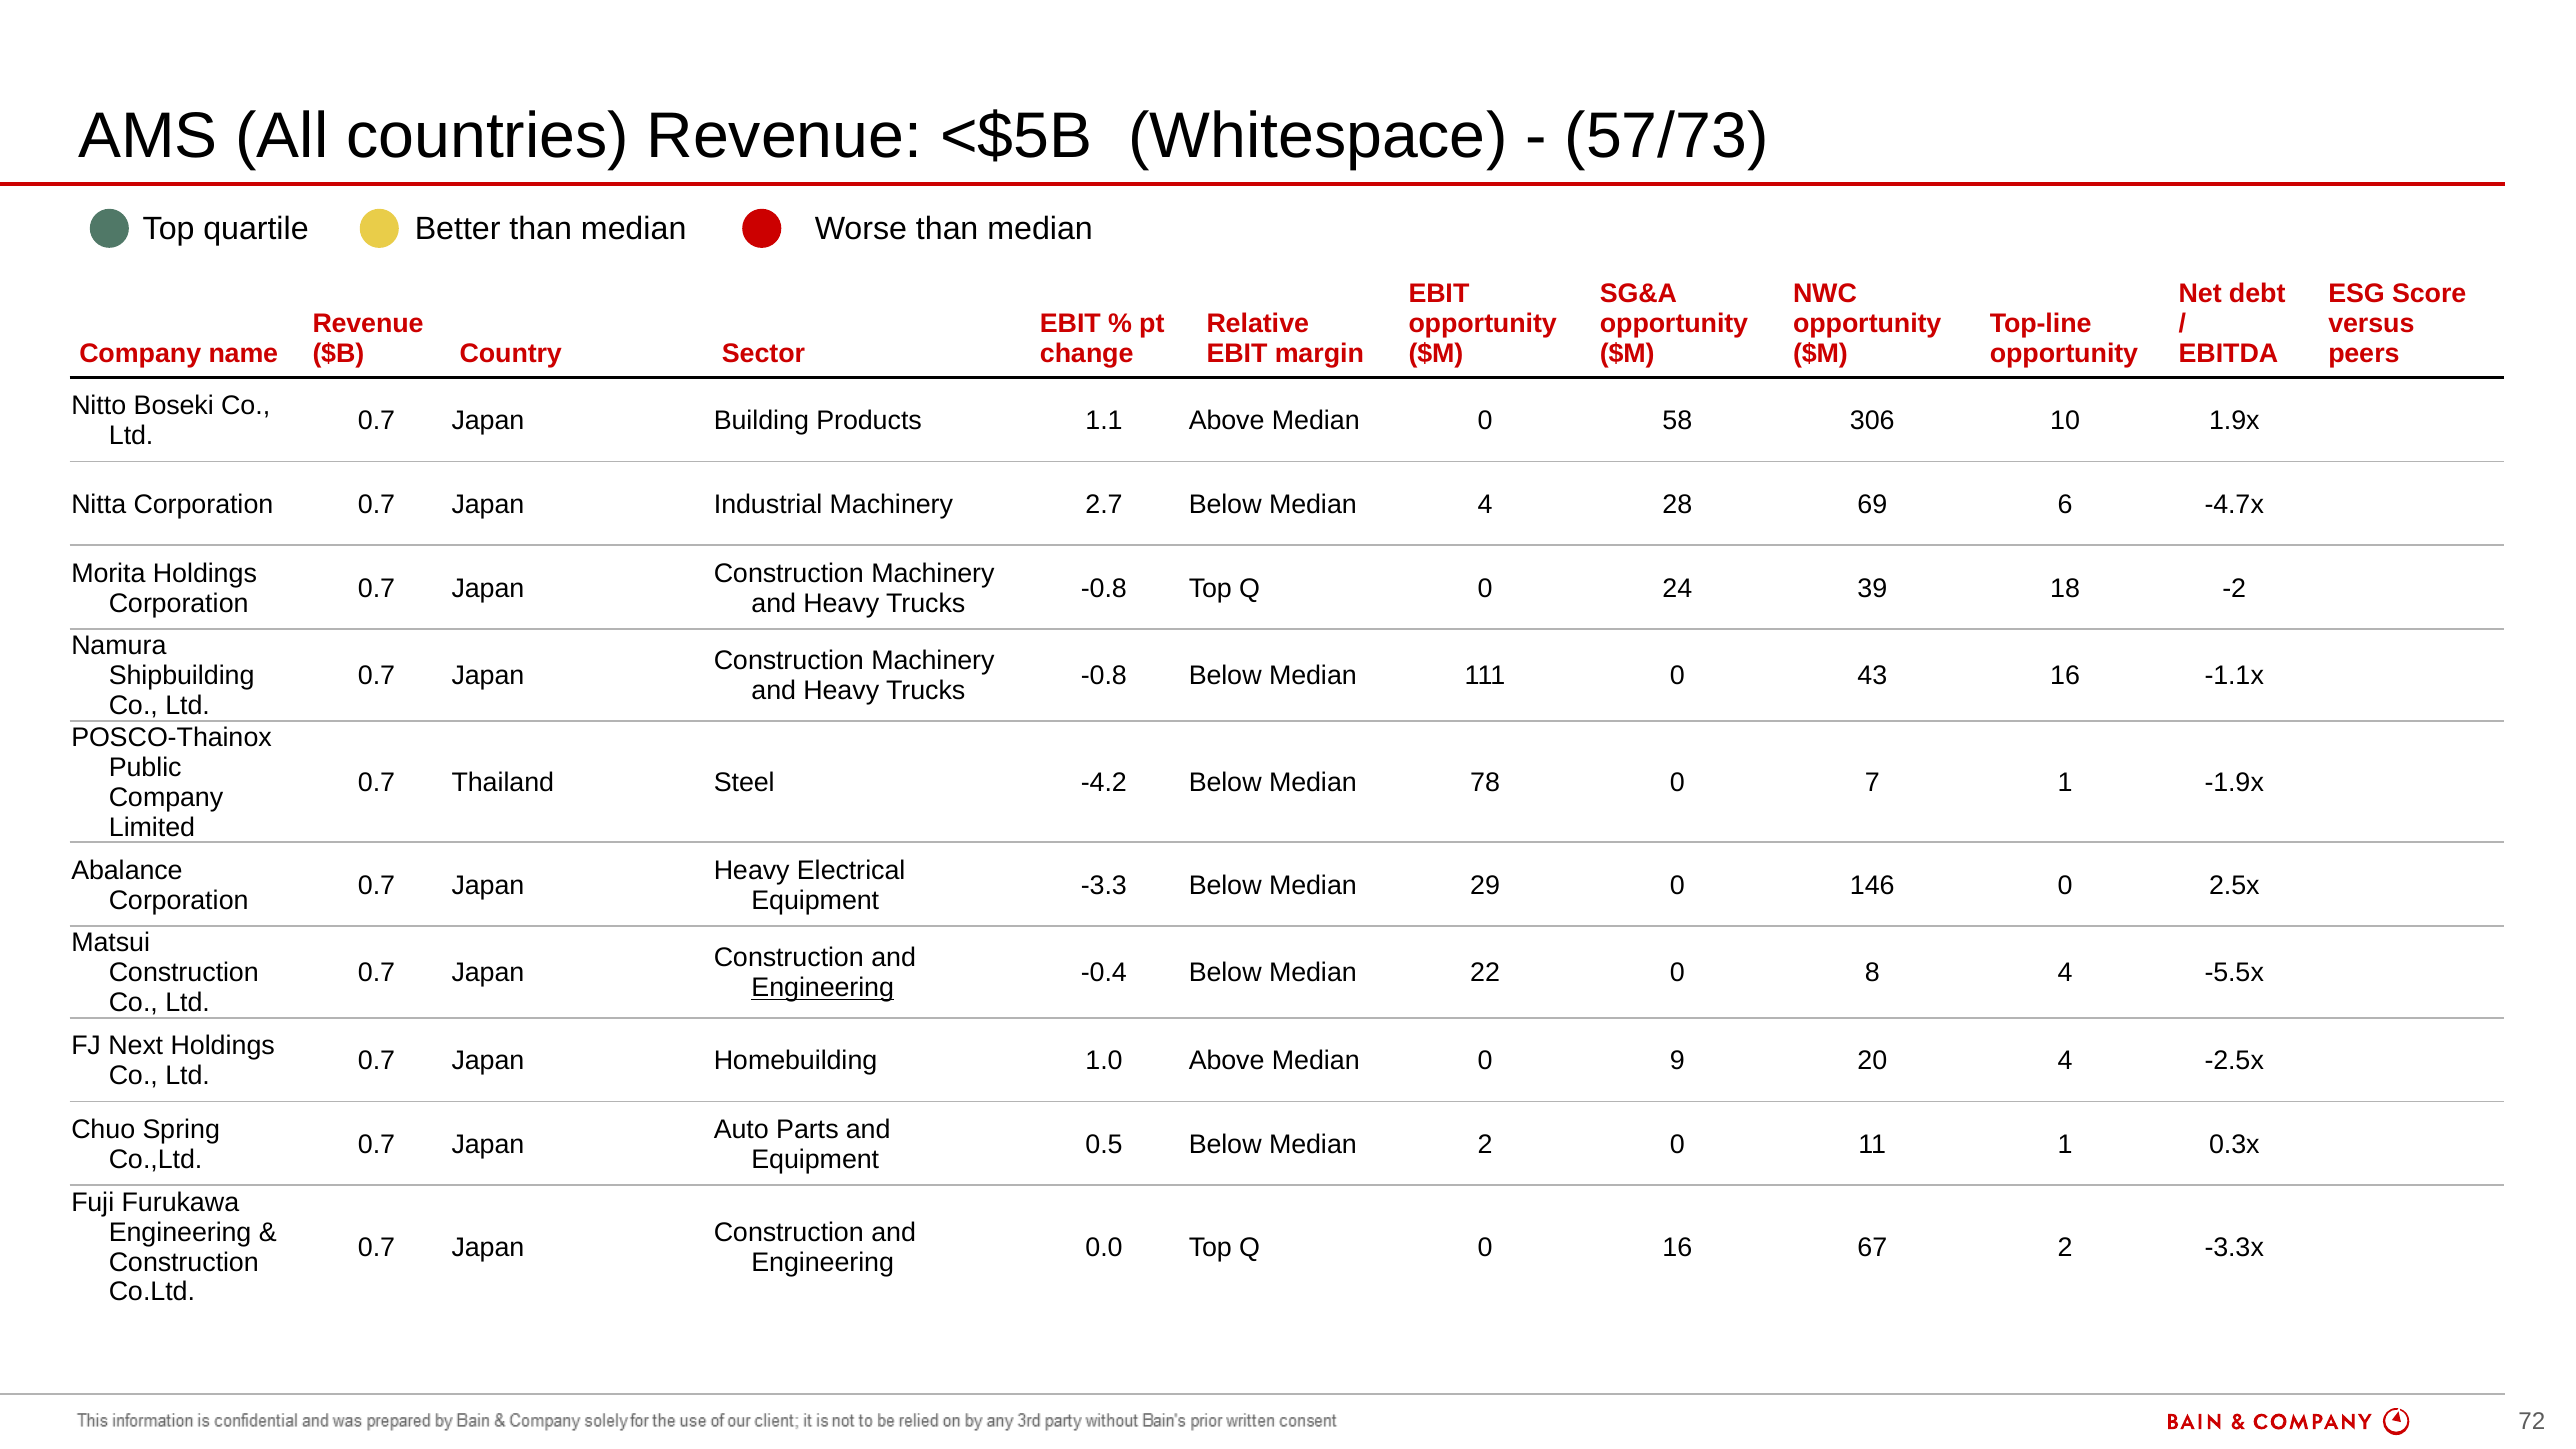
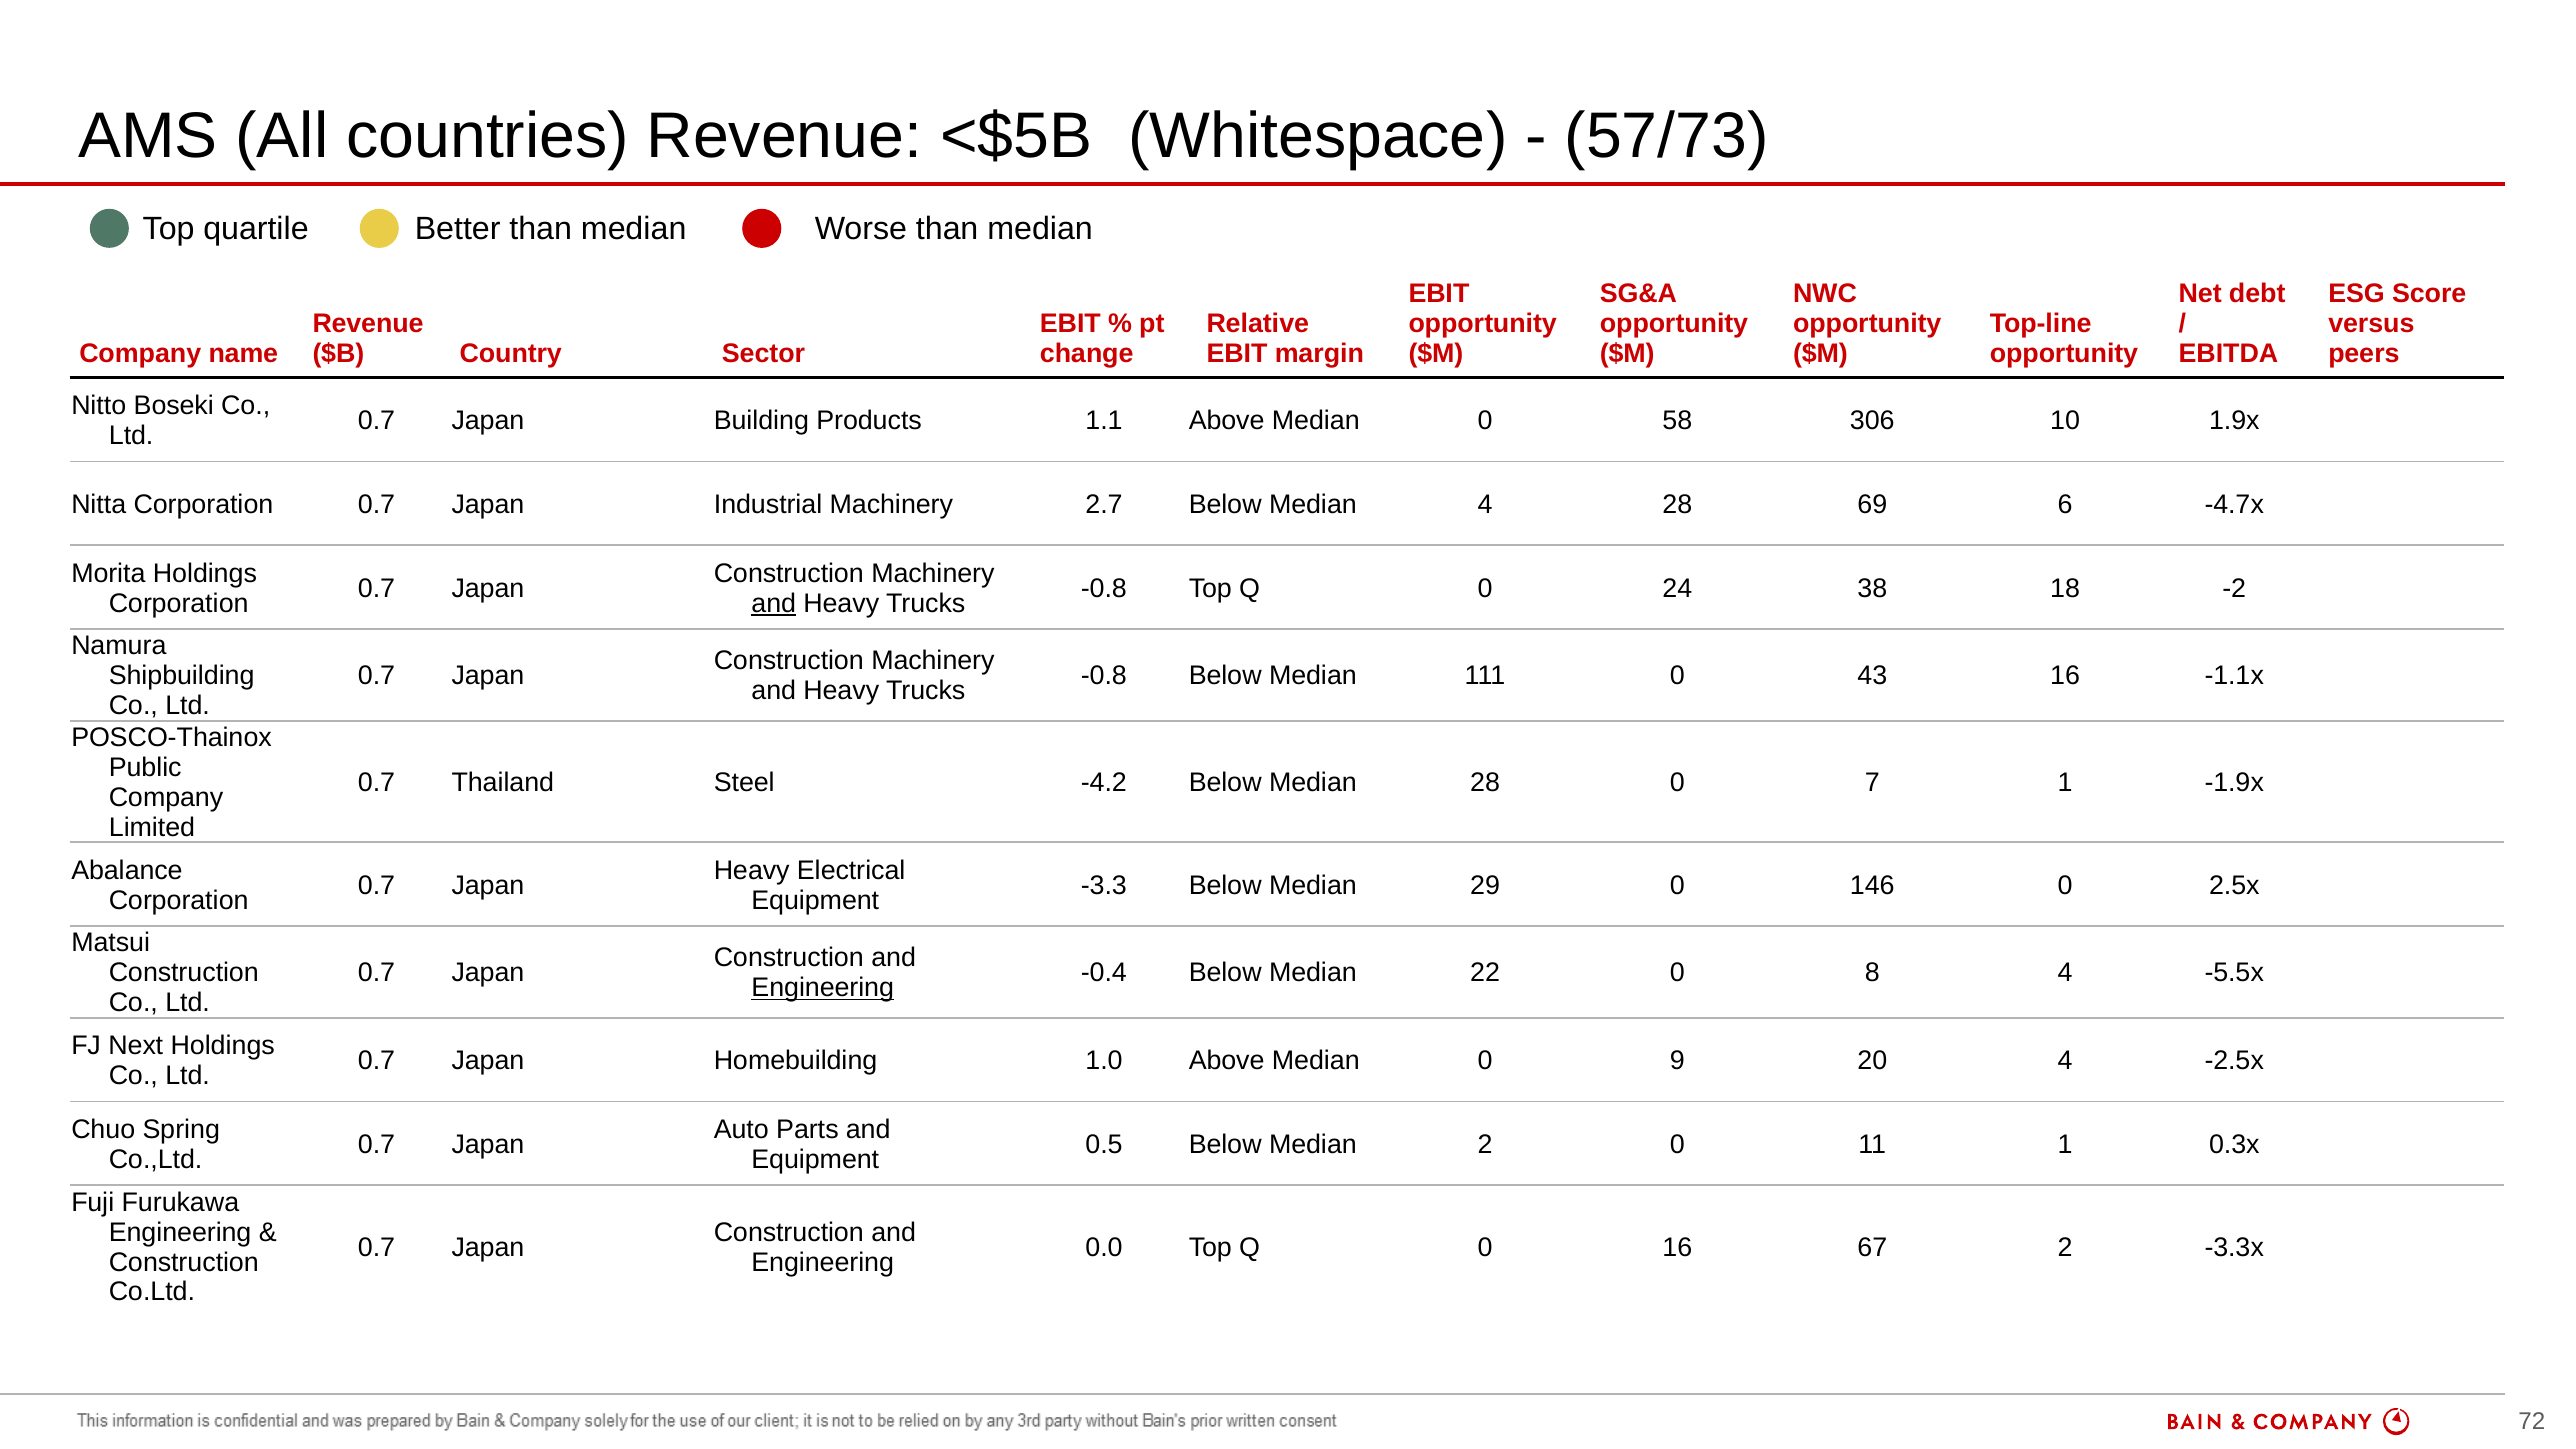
39: 39 -> 38
and at (774, 603) underline: none -> present
Median 78: 78 -> 28
